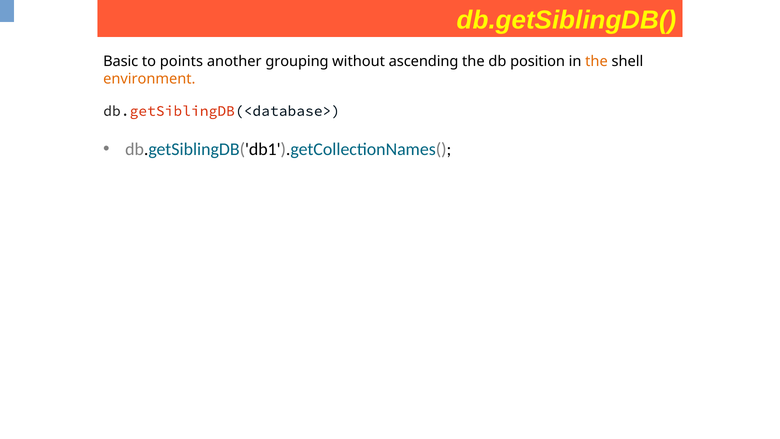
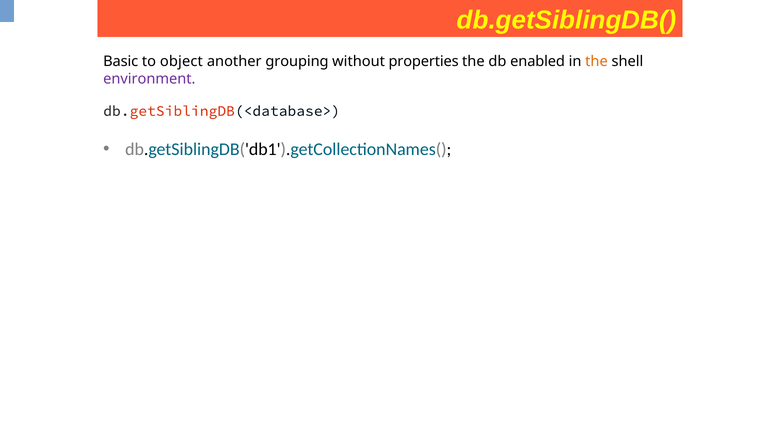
points: points -> object
ascending: ascending -> properties
position: position -> enabled
environment colour: orange -> purple
